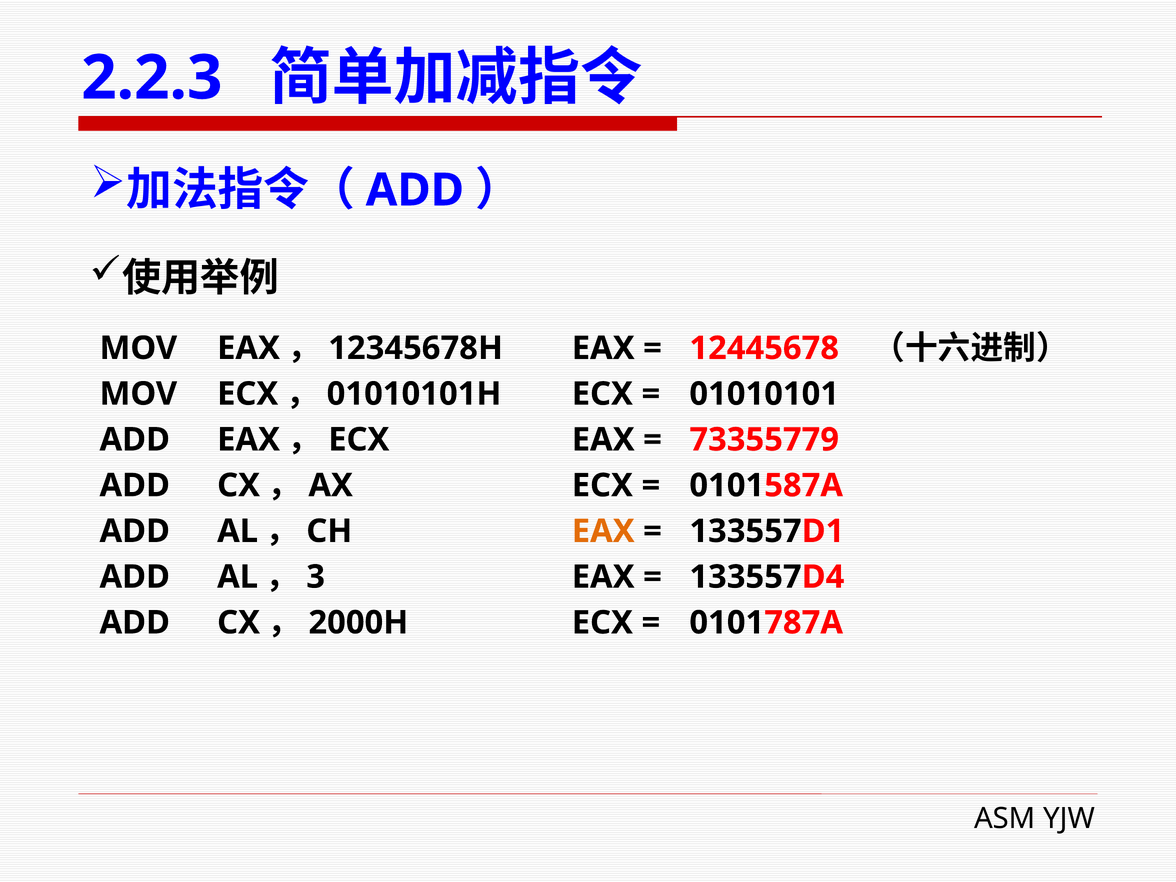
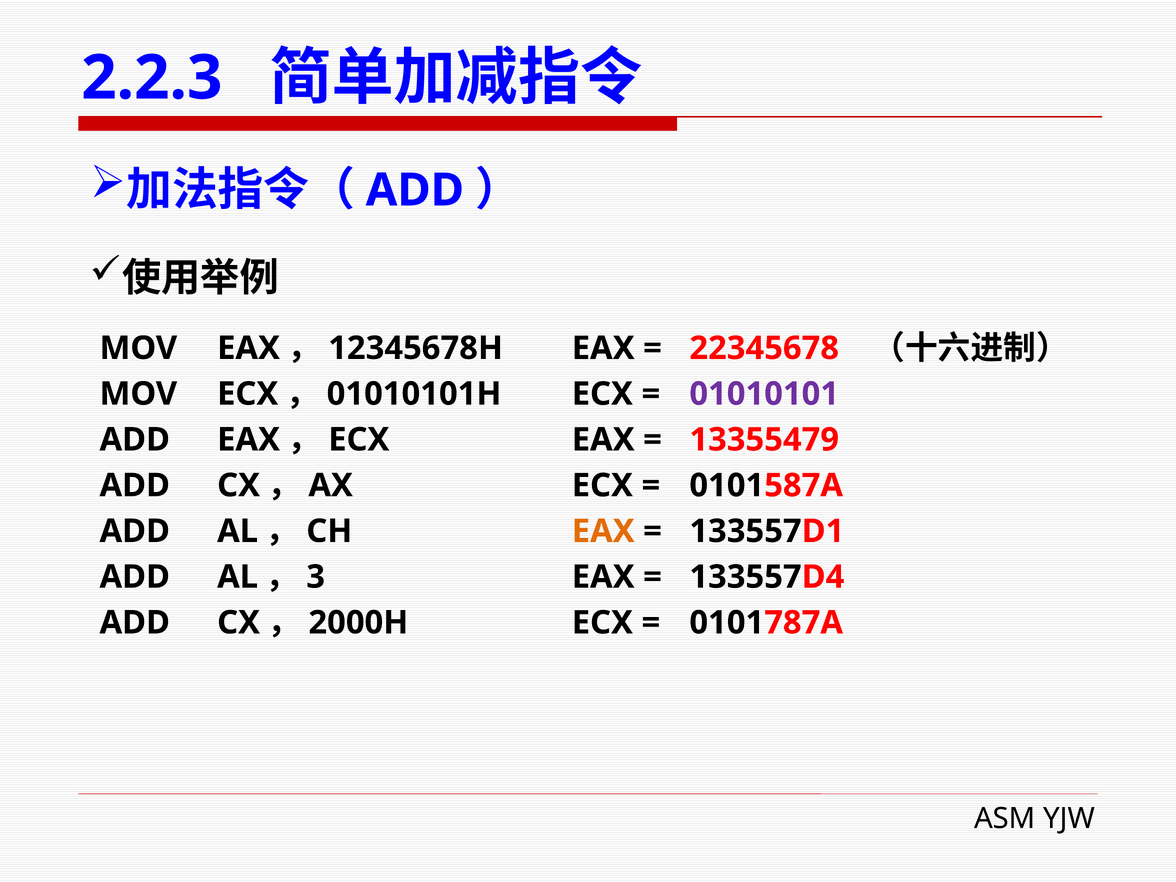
12445678: 12445678 -> 22345678
01010101 colour: black -> purple
73355779: 73355779 -> 13355479
